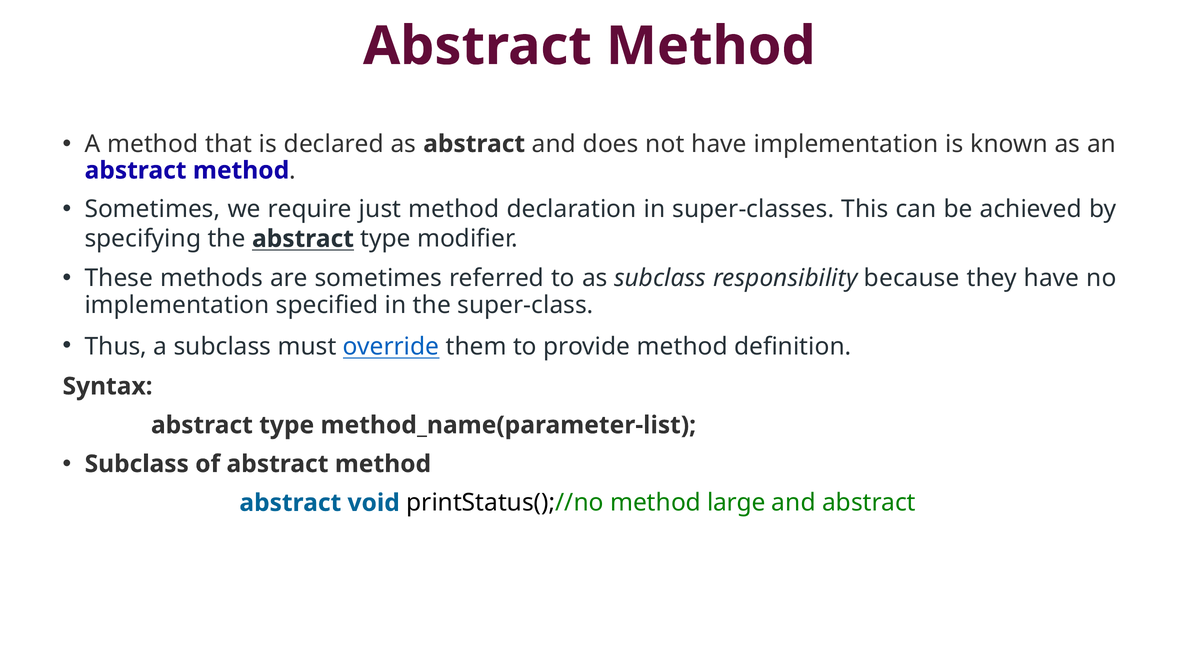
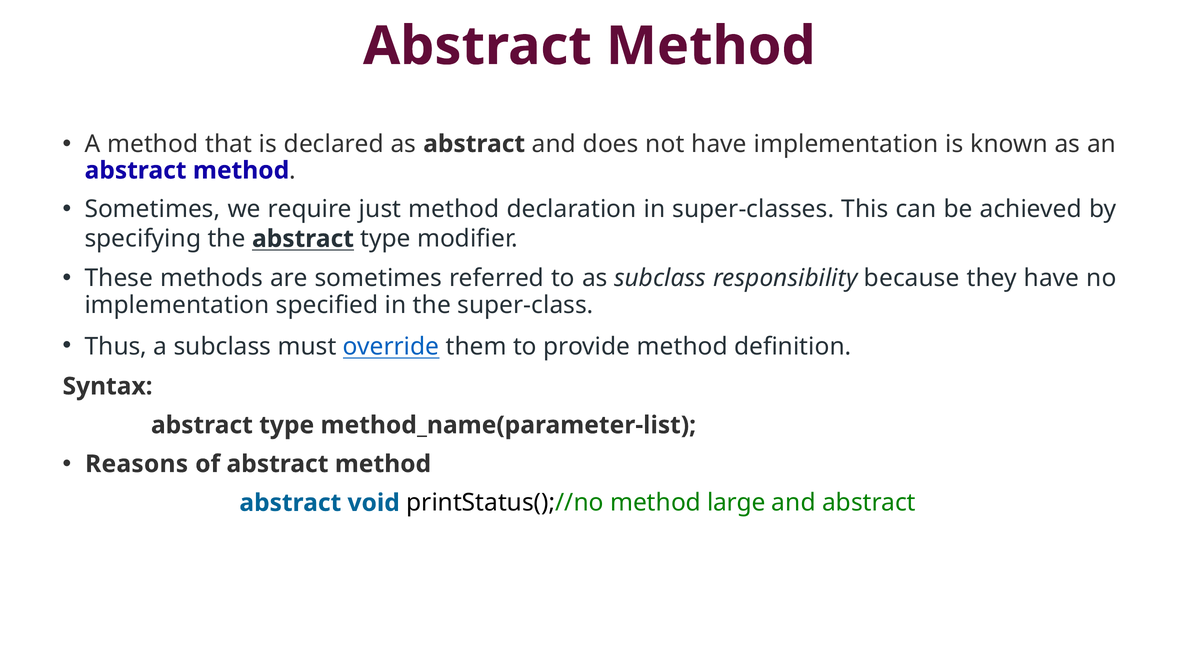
Subclass at (137, 464): Subclass -> Reasons
